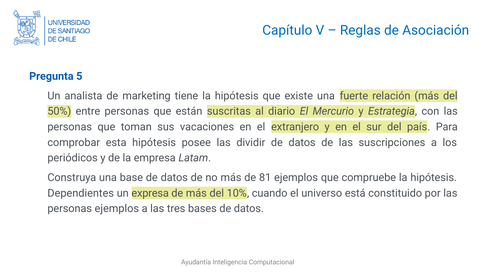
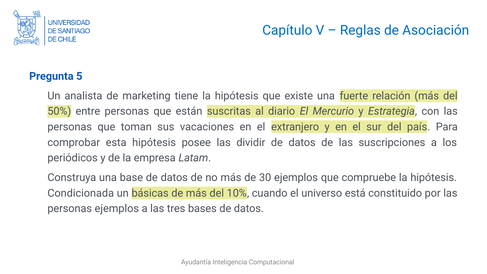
81: 81 -> 30
Dependientes: Dependientes -> Condicionada
expresa: expresa -> básicas
